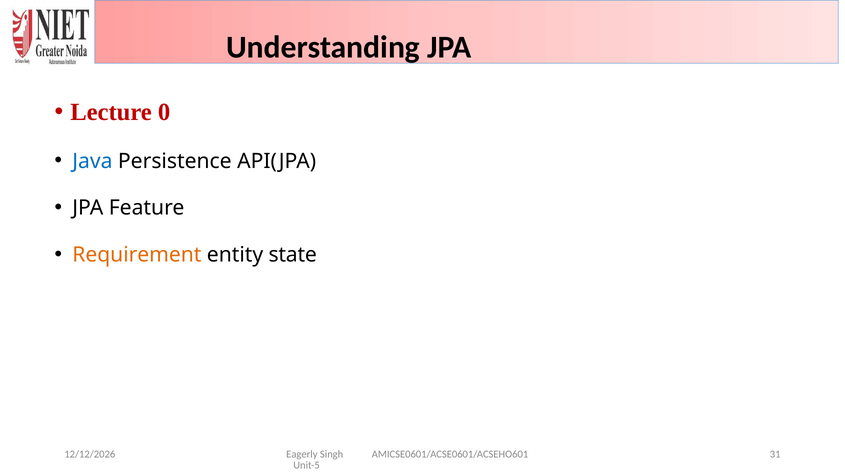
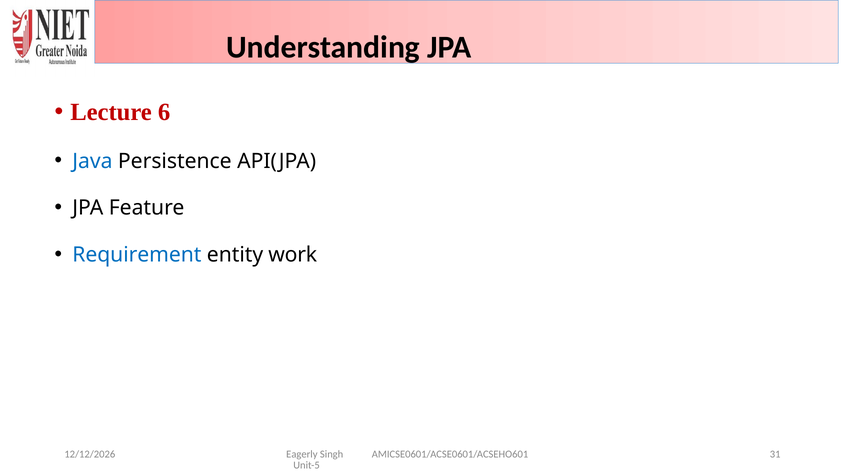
0: 0 -> 6
Requirement colour: orange -> blue
state: state -> work
